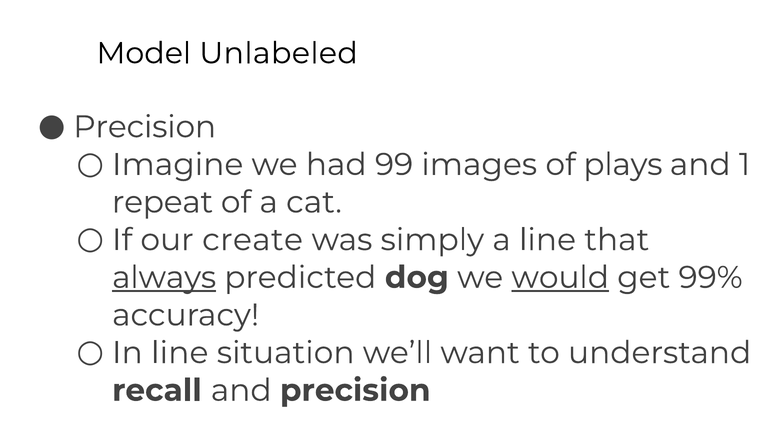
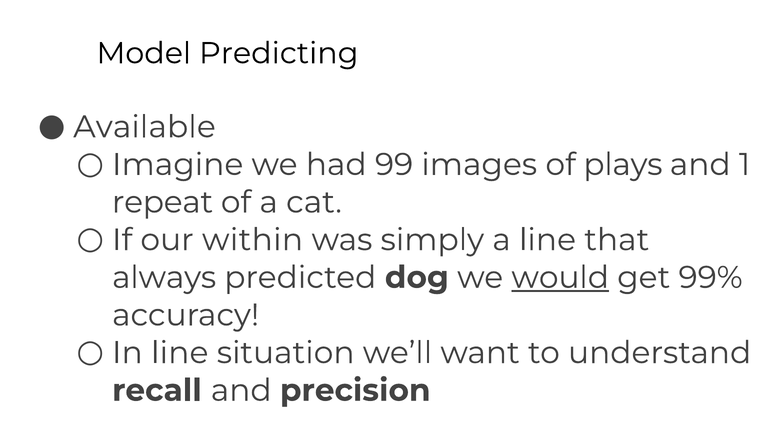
Unlabeled: Unlabeled -> Predicting
Precision at (145, 127): Precision -> Available
create: create -> within
always underline: present -> none
